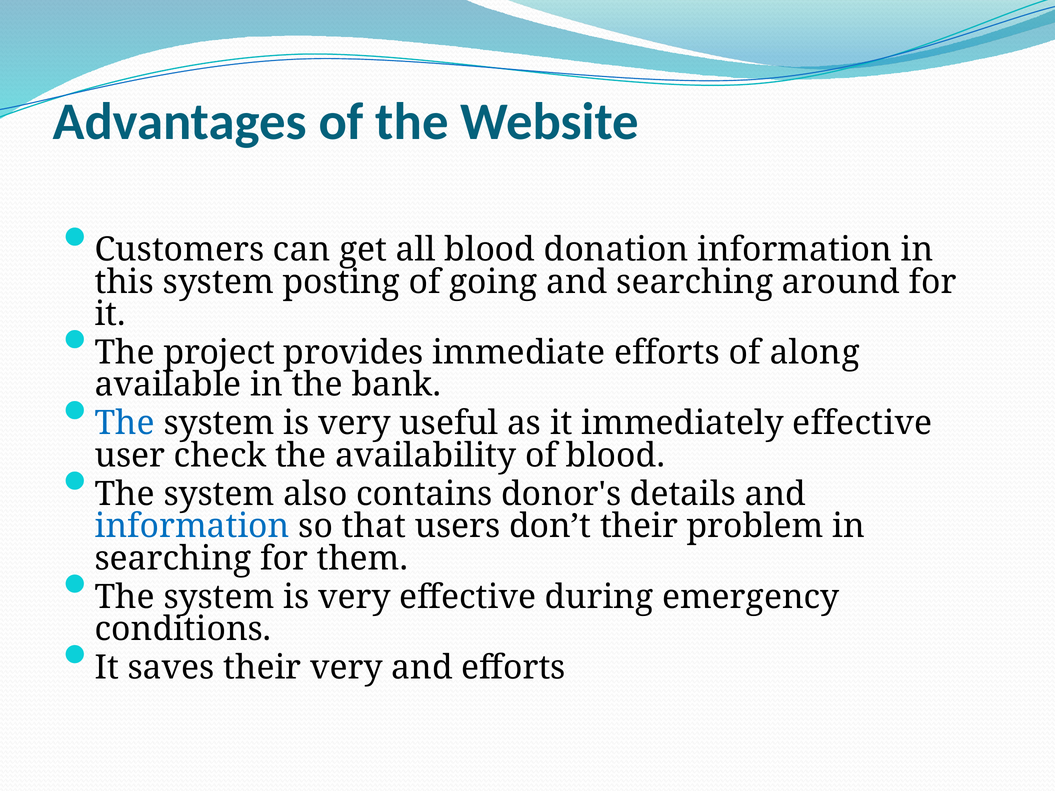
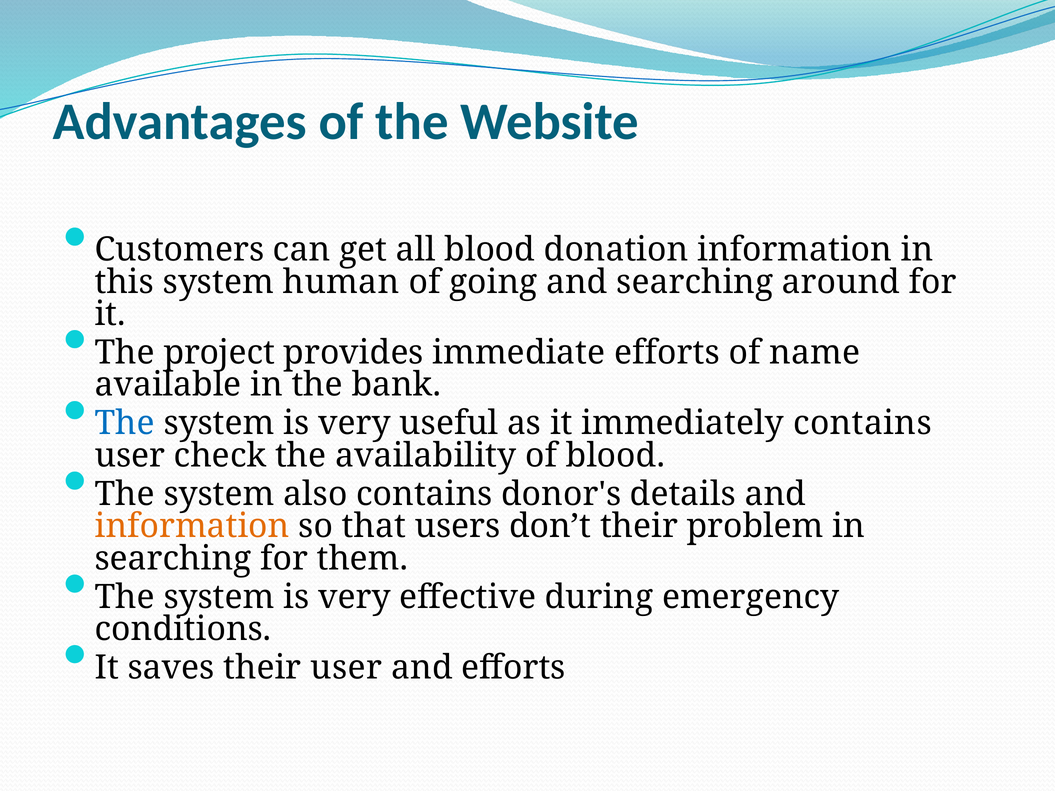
posting: posting -> human
along: along -> name
immediately effective: effective -> contains
information at (192, 526) colour: blue -> orange
their very: very -> user
